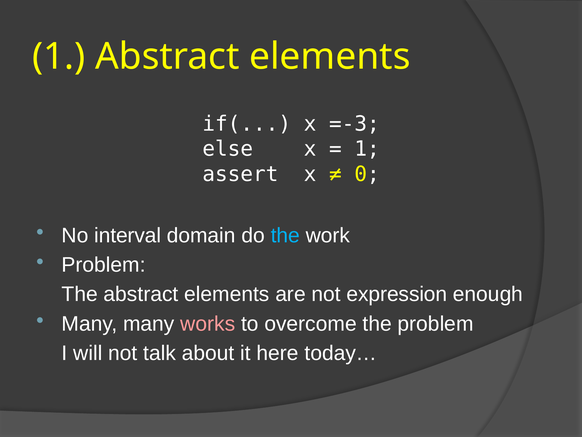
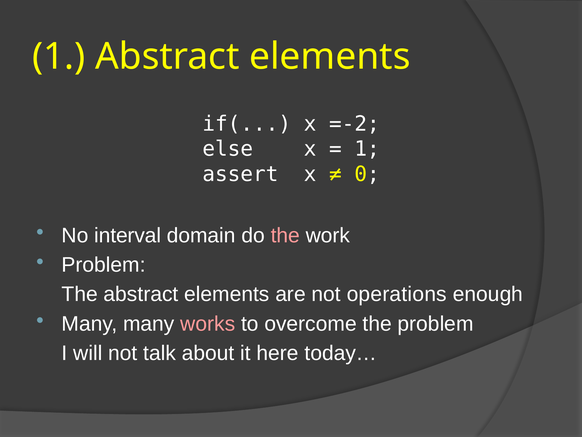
=-3: =-3 -> =-2
the at (285, 235) colour: light blue -> pink
expression: expression -> operations
